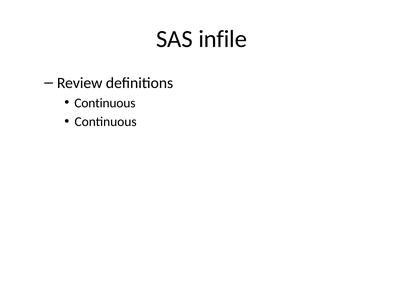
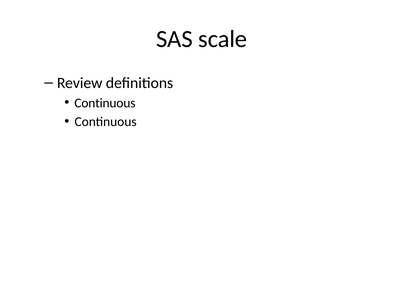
infile: infile -> scale
